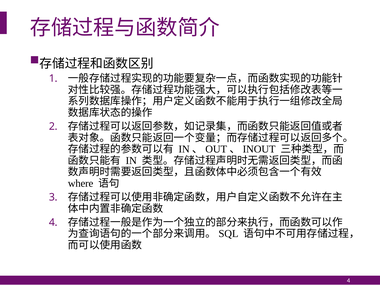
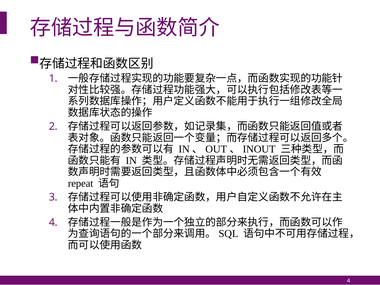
where: where -> repeat
